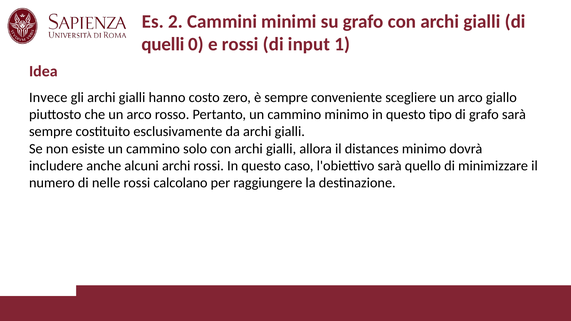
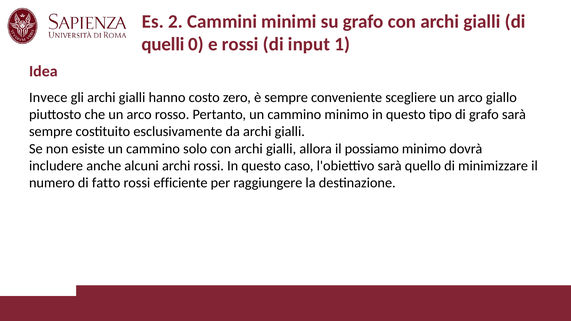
distances: distances -> possiamo
nelle: nelle -> fatto
calcolano: calcolano -> efficiente
